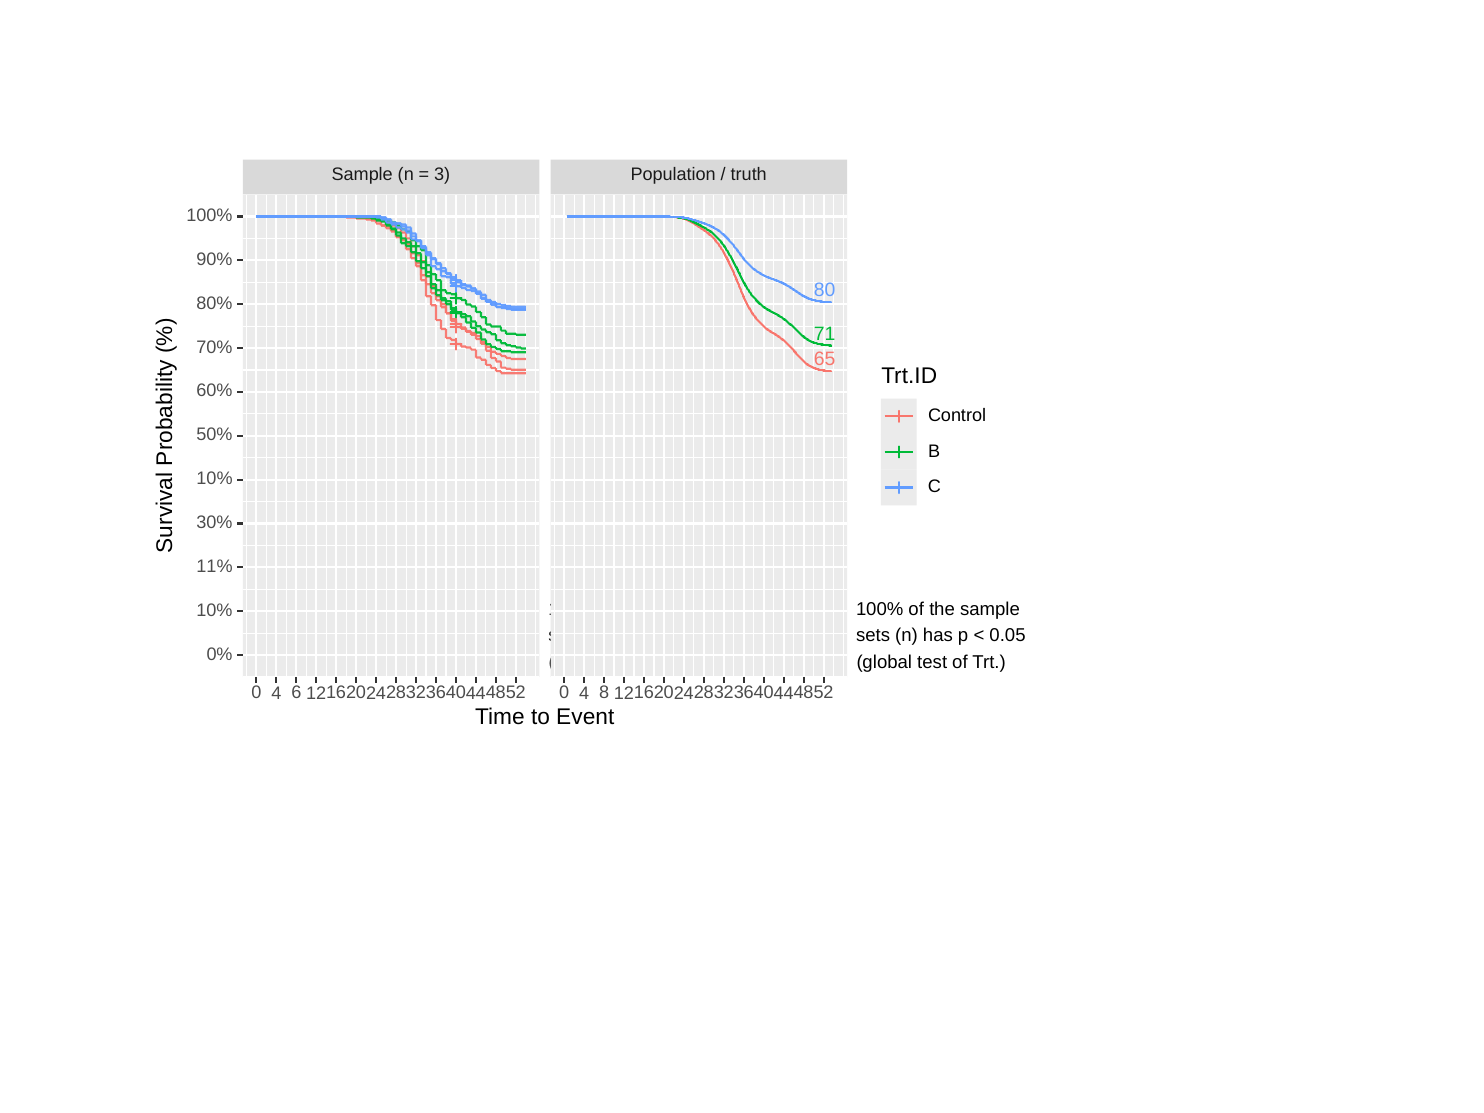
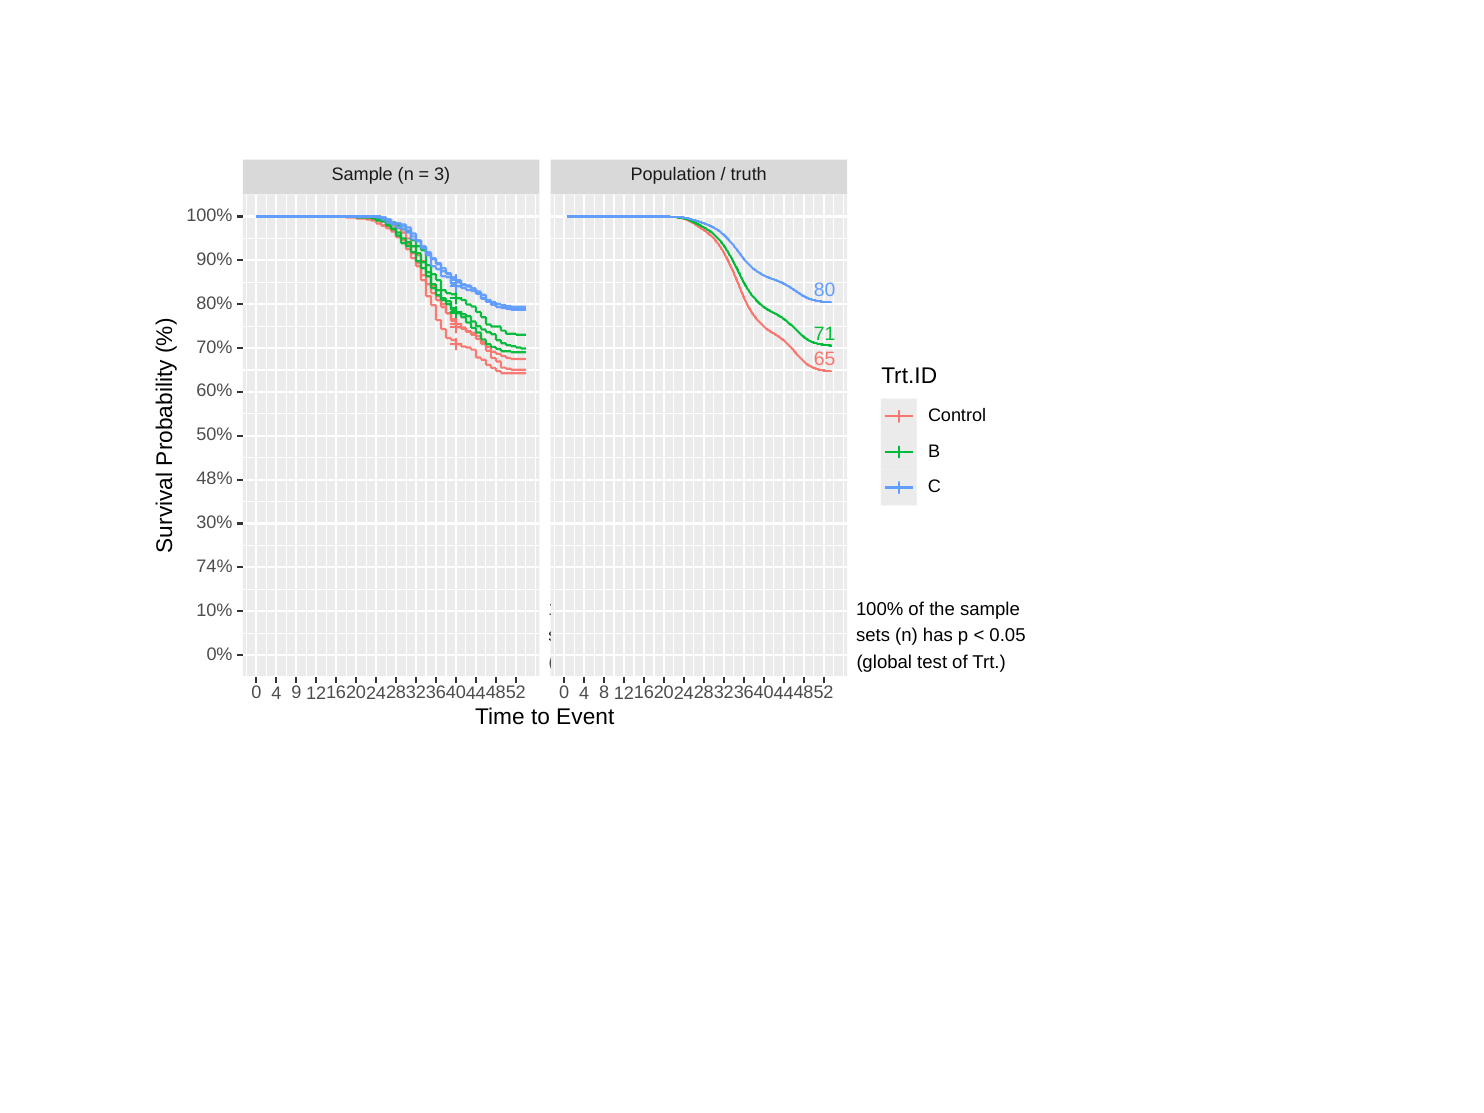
10% at (215, 479): 10% -> 48%
11%: 11% -> 74%
6: 6 -> 9
